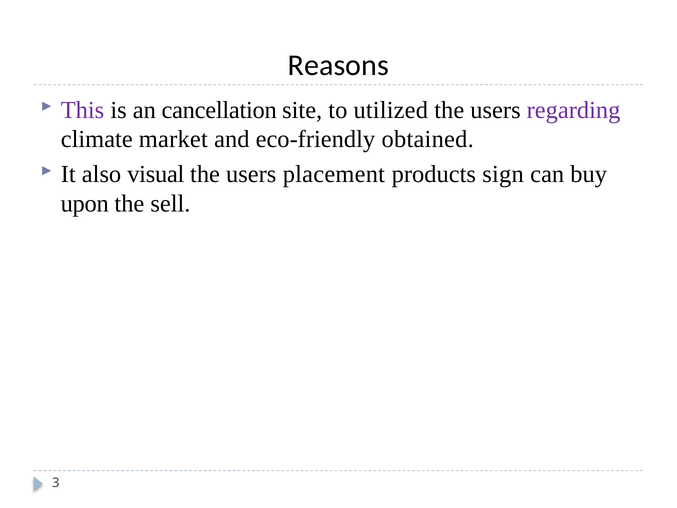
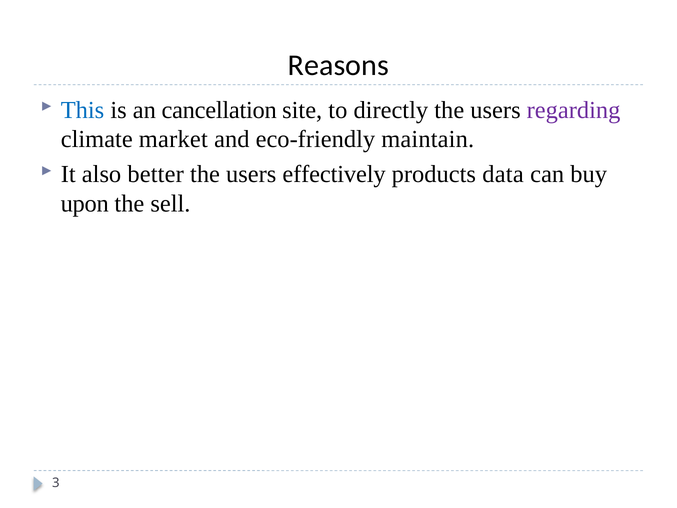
This colour: purple -> blue
utilized: utilized -> directly
obtained: obtained -> maintain
visual: visual -> better
placement: placement -> effectively
sign: sign -> data
